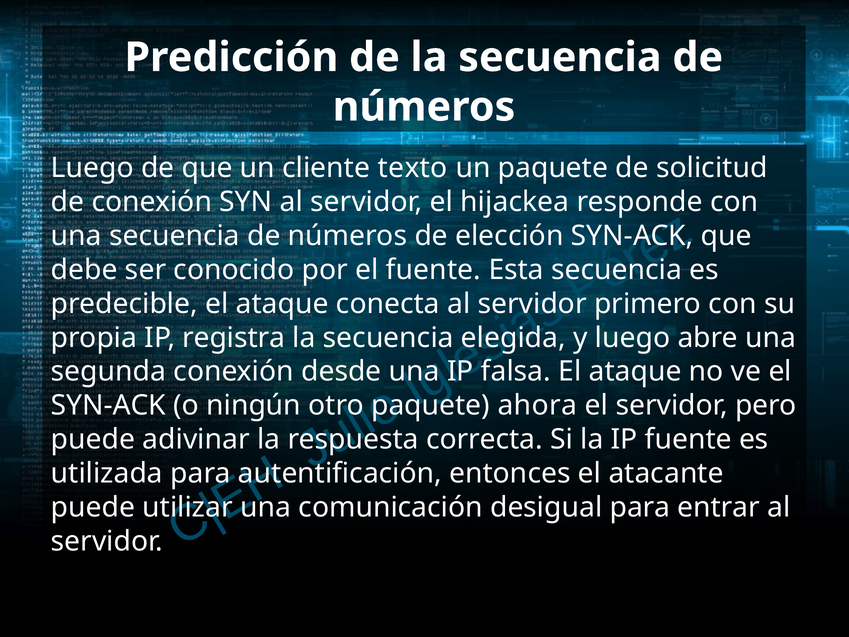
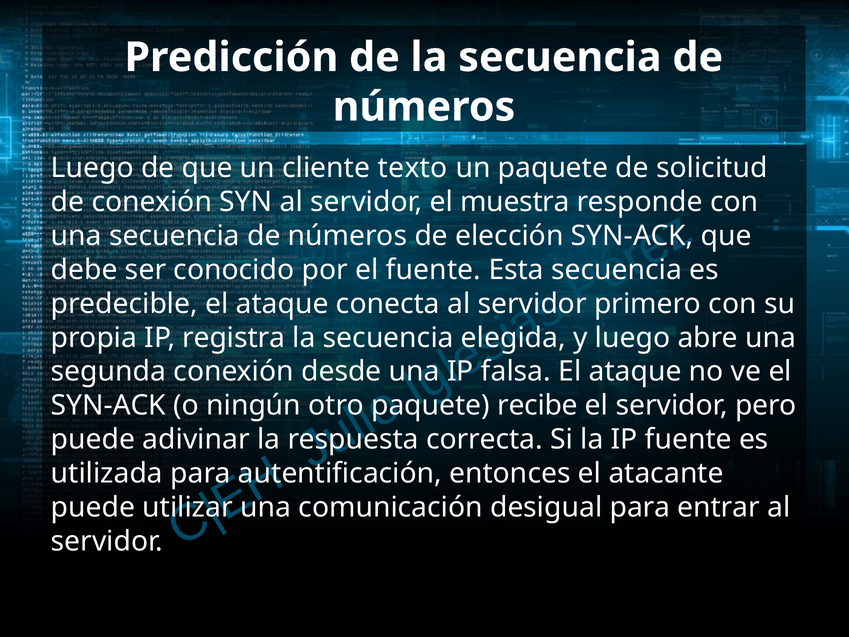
hijackea: hijackea -> muestra
ahora: ahora -> recibe
